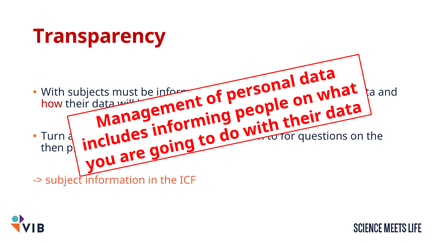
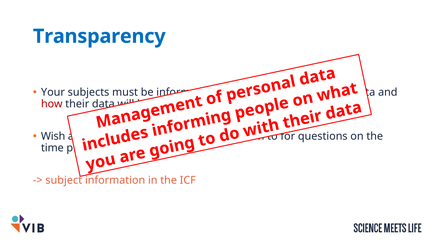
Transparency colour: red -> blue
With: With -> Your
Turn at (53, 136): Turn -> Wish
then: then -> time
